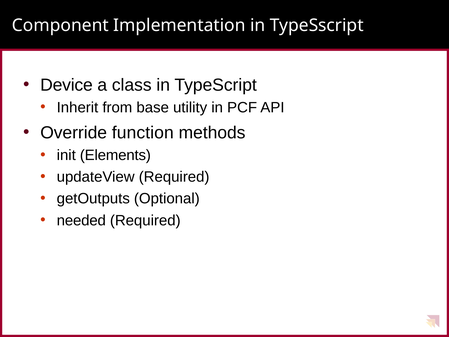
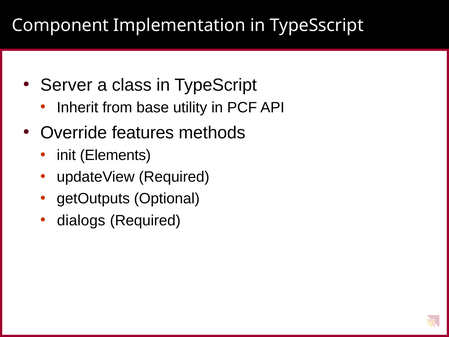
Device: Device -> Server
function: function -> features
needed: needed -> dialogs
